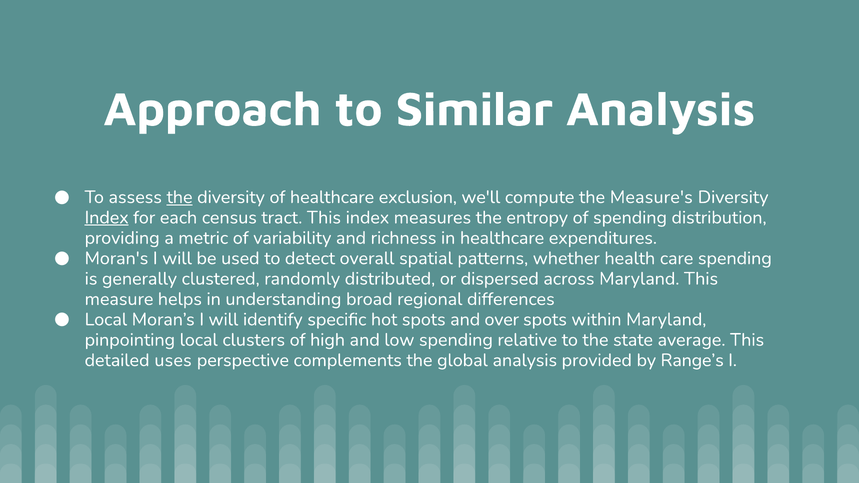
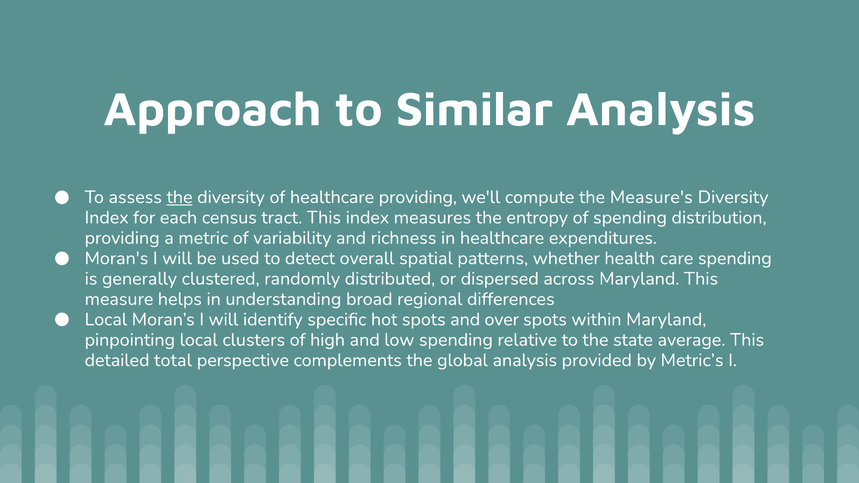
healthcare exclusion: exclusion -> providing
Index at (107, 218) underline: present -> none
uses: uses -> total
Range’s: Range’s -> Metric’s
